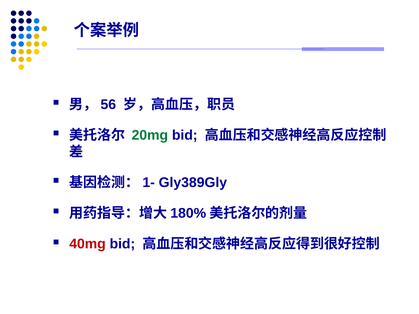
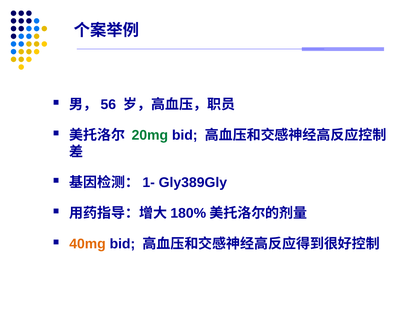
40mg colour: red -> orange
